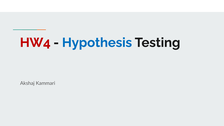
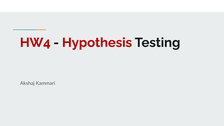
Hypothesis colour: blue -> red
